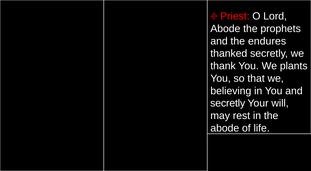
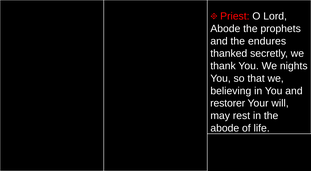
plants: plants -> nights
secretly at (228, 103): secretly -> restorer
